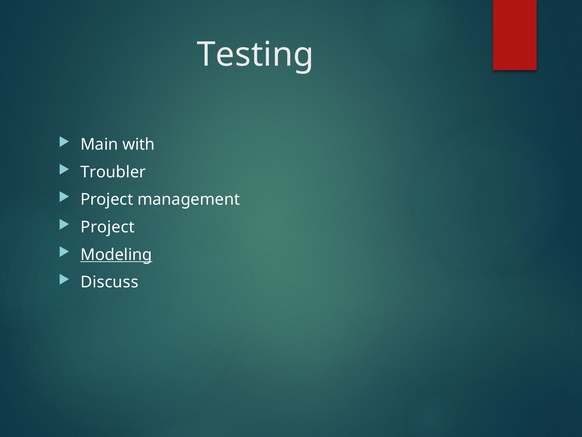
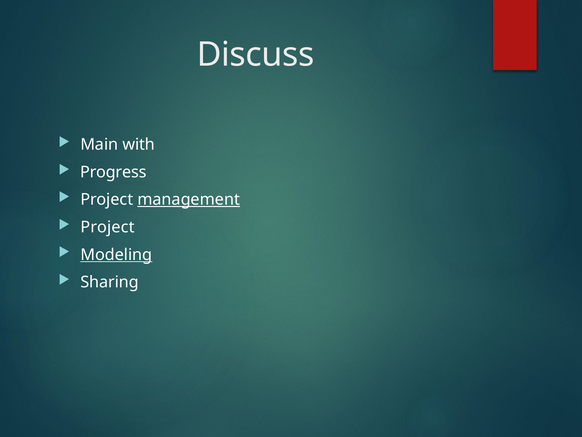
Testing: Testing -> Discuss
Troubler: Troubler -> Progress
management underline: none -> present
Discuss: Discuss -> Sharing
